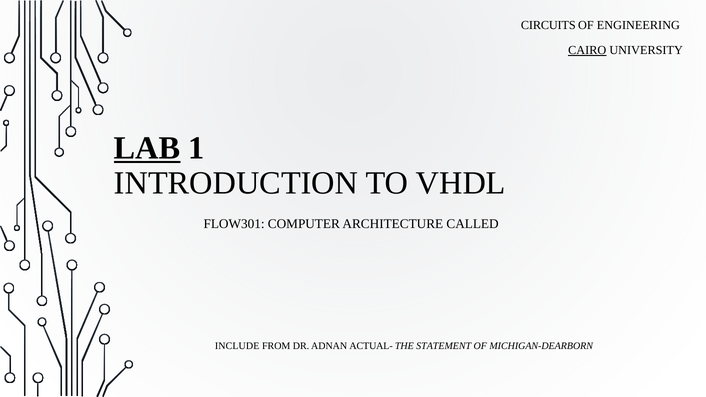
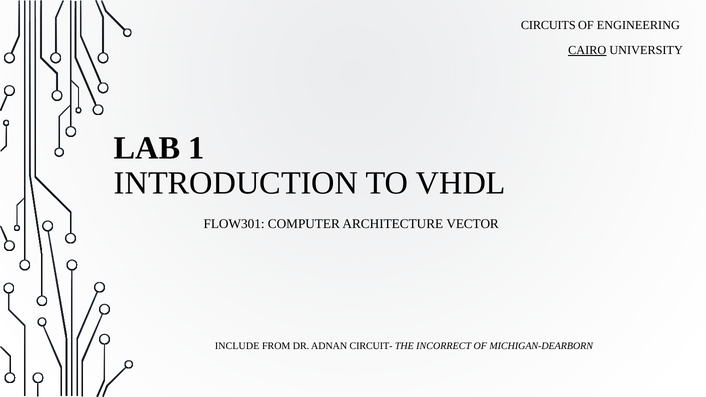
LAB underline: present -> none
CALLED: CALLED -> VECTOR
ACTUAL-: ACTUAL- -> CIRCUIT-
STATEMENT: STATEMENT -> INCORRECT
